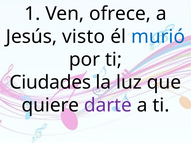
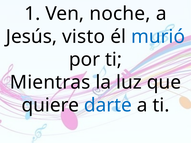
ofrece: ofrece -> noche
Ciudades: Ciudades -> Mientras
darte colour: purple -> blue
